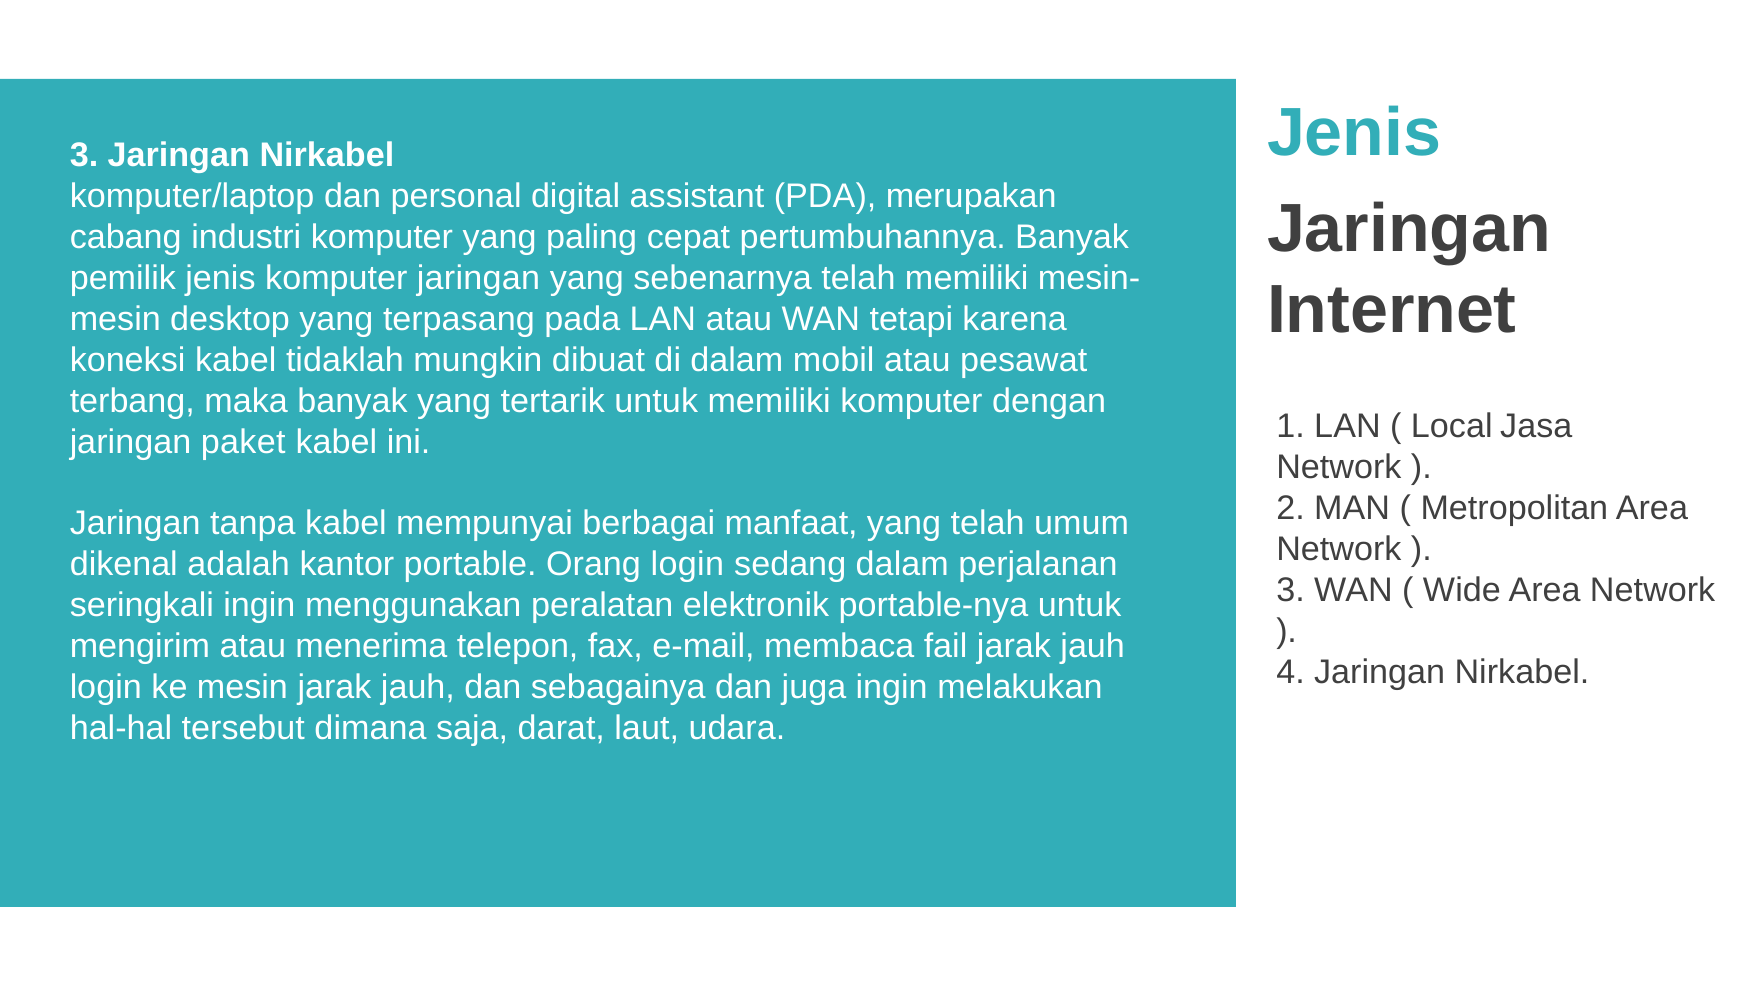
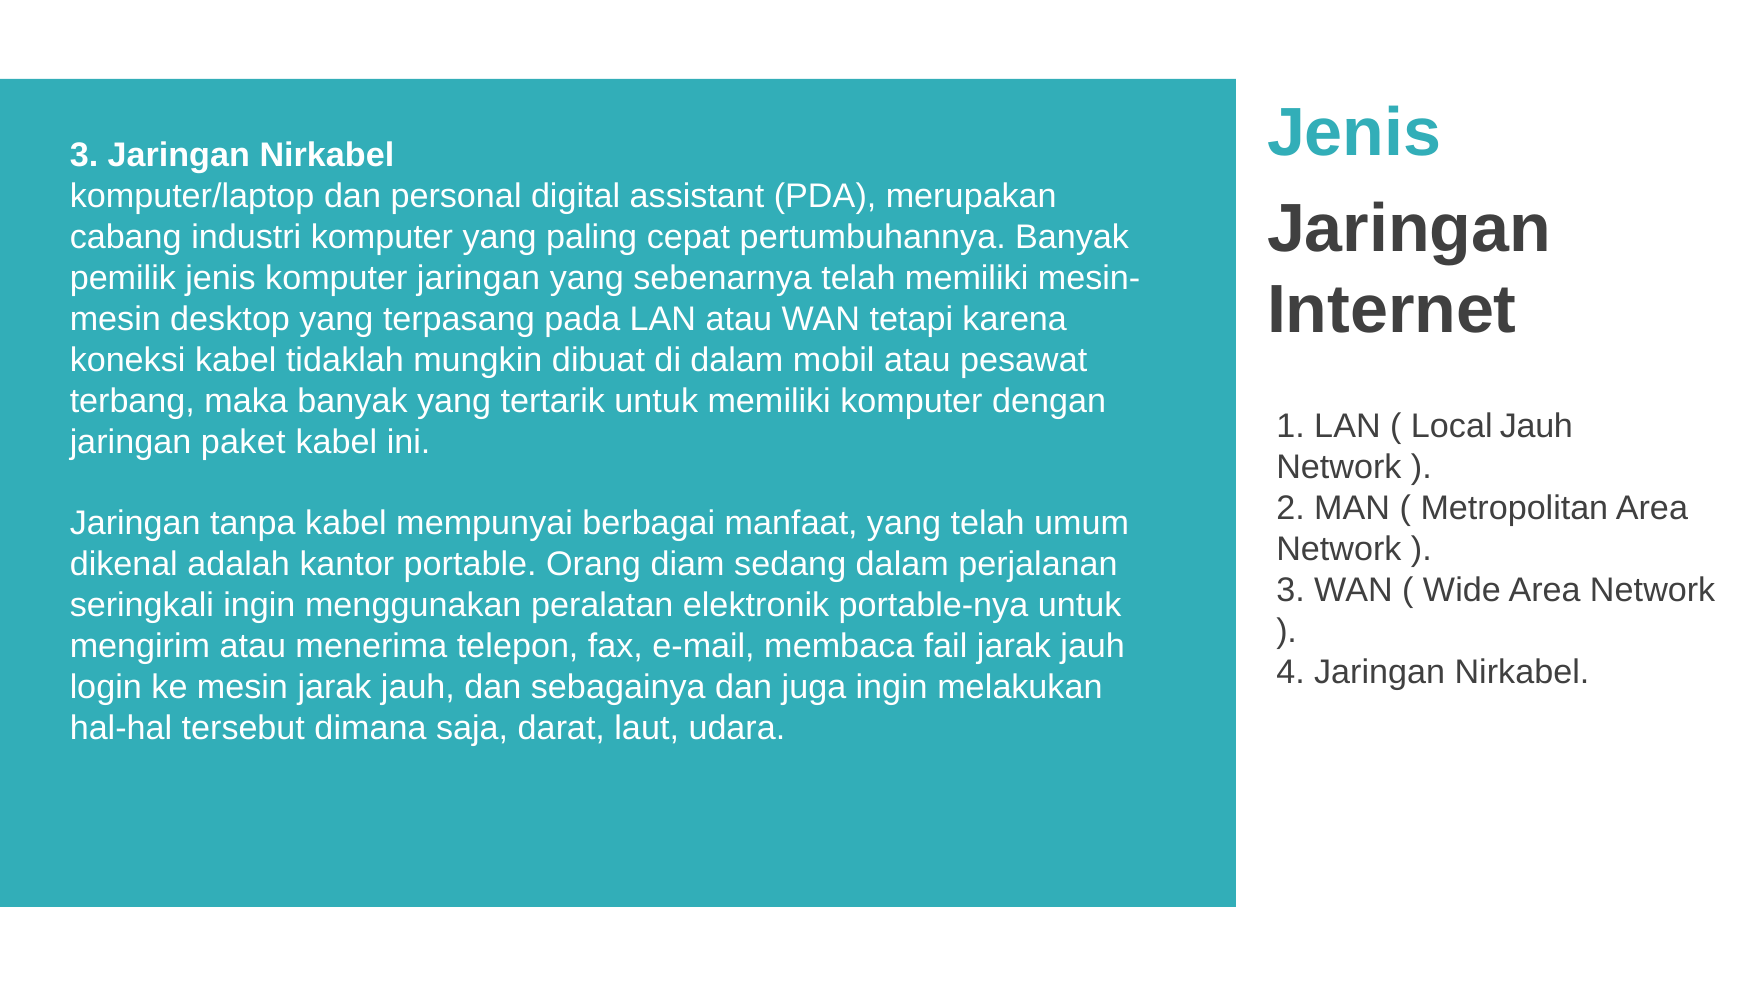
Local Jasa: Jasa -> Jauh
Orang login: login -> diam
